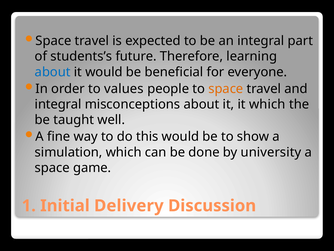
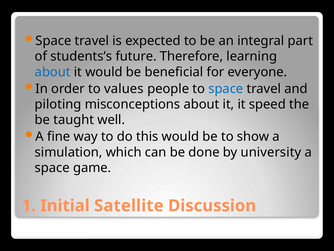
space at (226, 89) colour: orange -> blue
integral at (58, 104): integral -> piloting
it which: which -> speed
Delivery: Delivery -> Satellite
